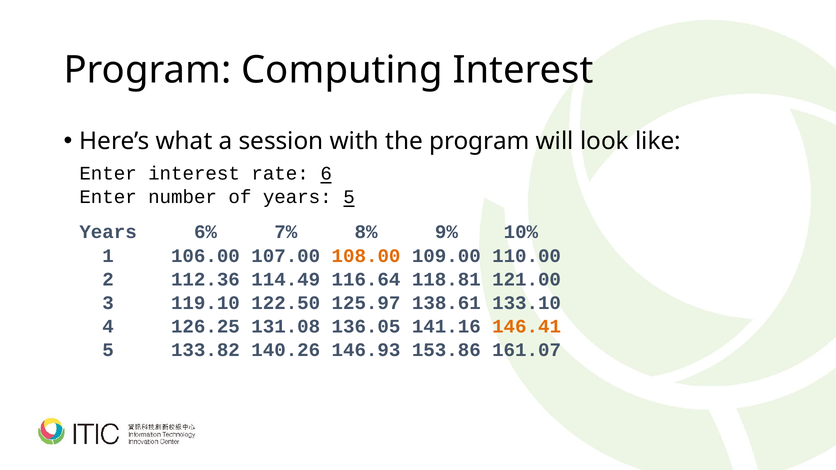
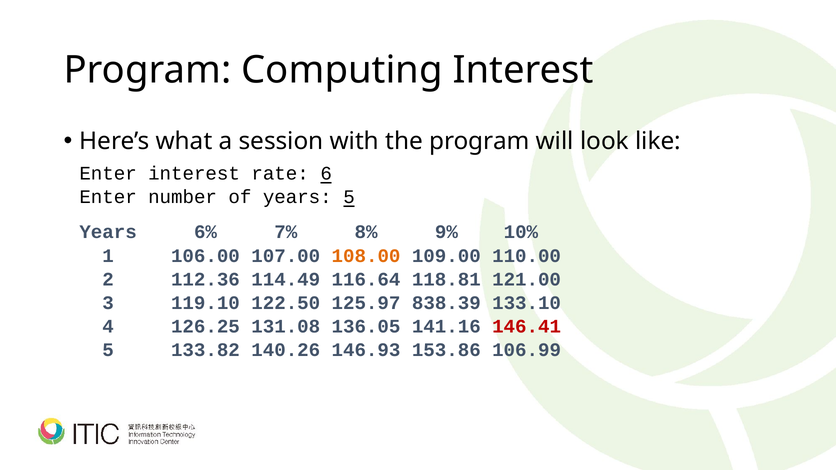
138.61: 138.61 -> 838.39
146.41 colour: orange -> red
161.07: 161.07 -> 106.99
